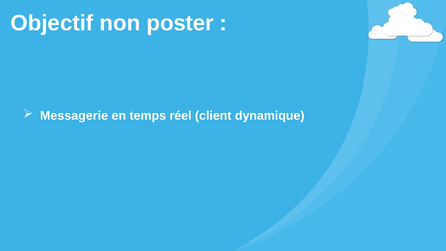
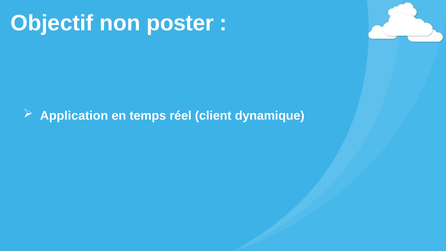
Messagerie: Messagerie -> Application
